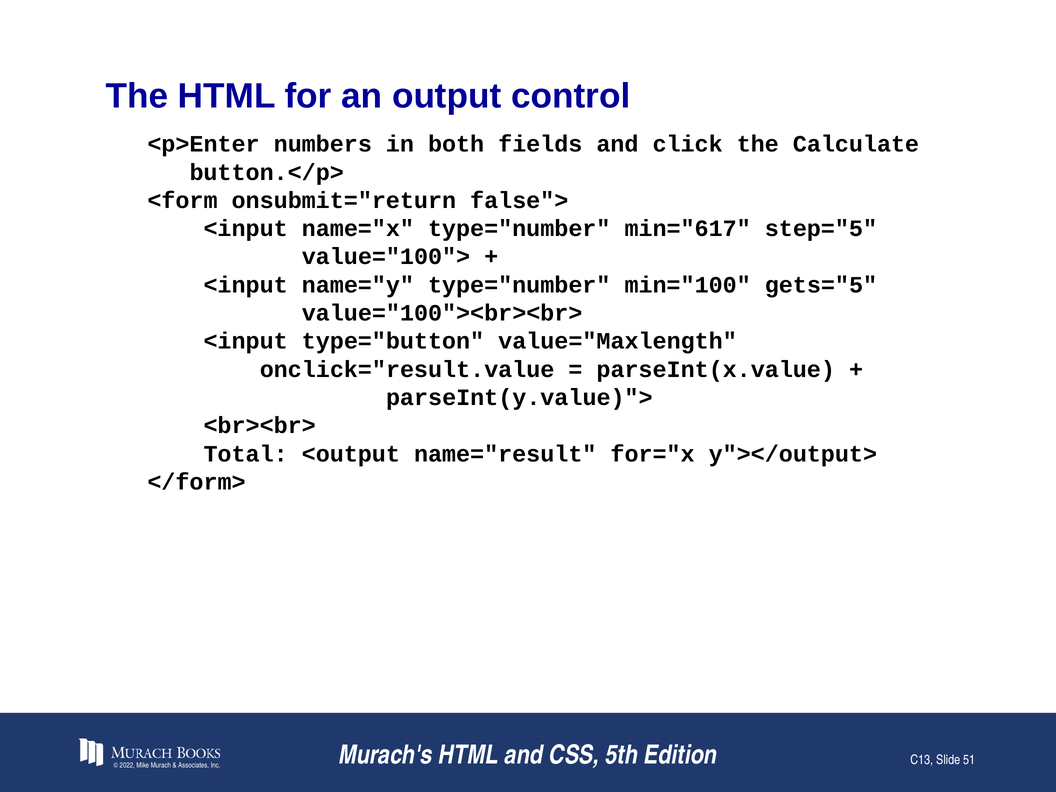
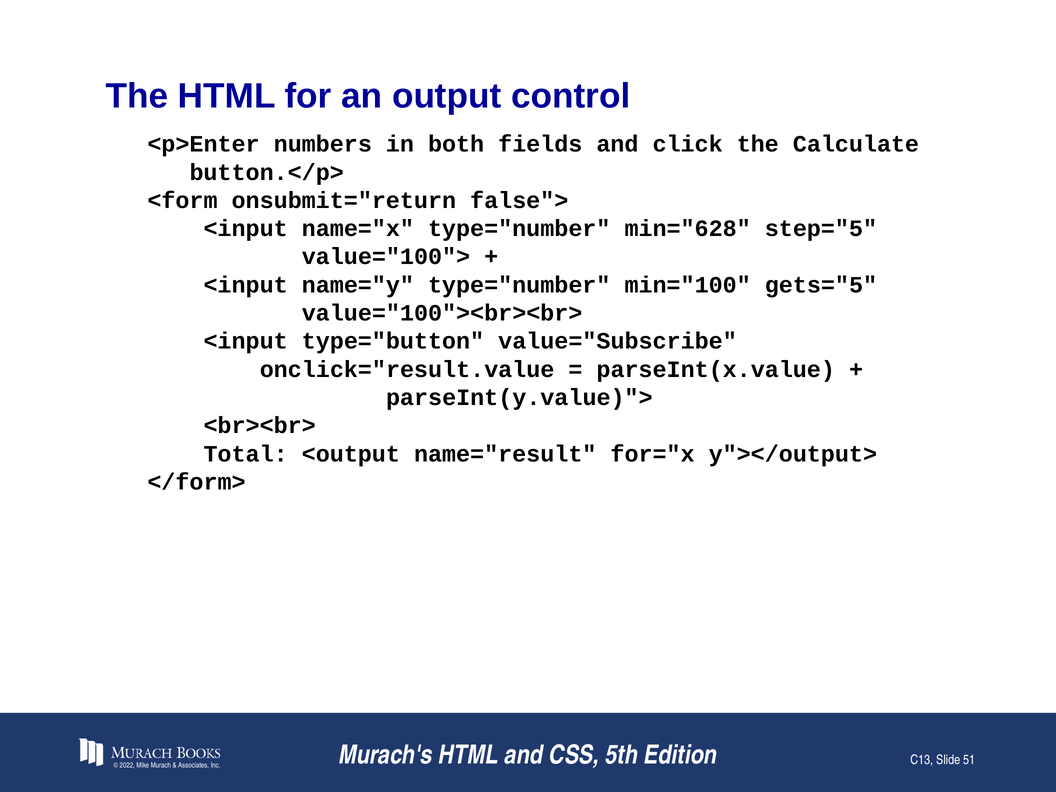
min="617: min="617 -> min="628
value="Maxlength: value="Maxlength -> value="Subscribe
